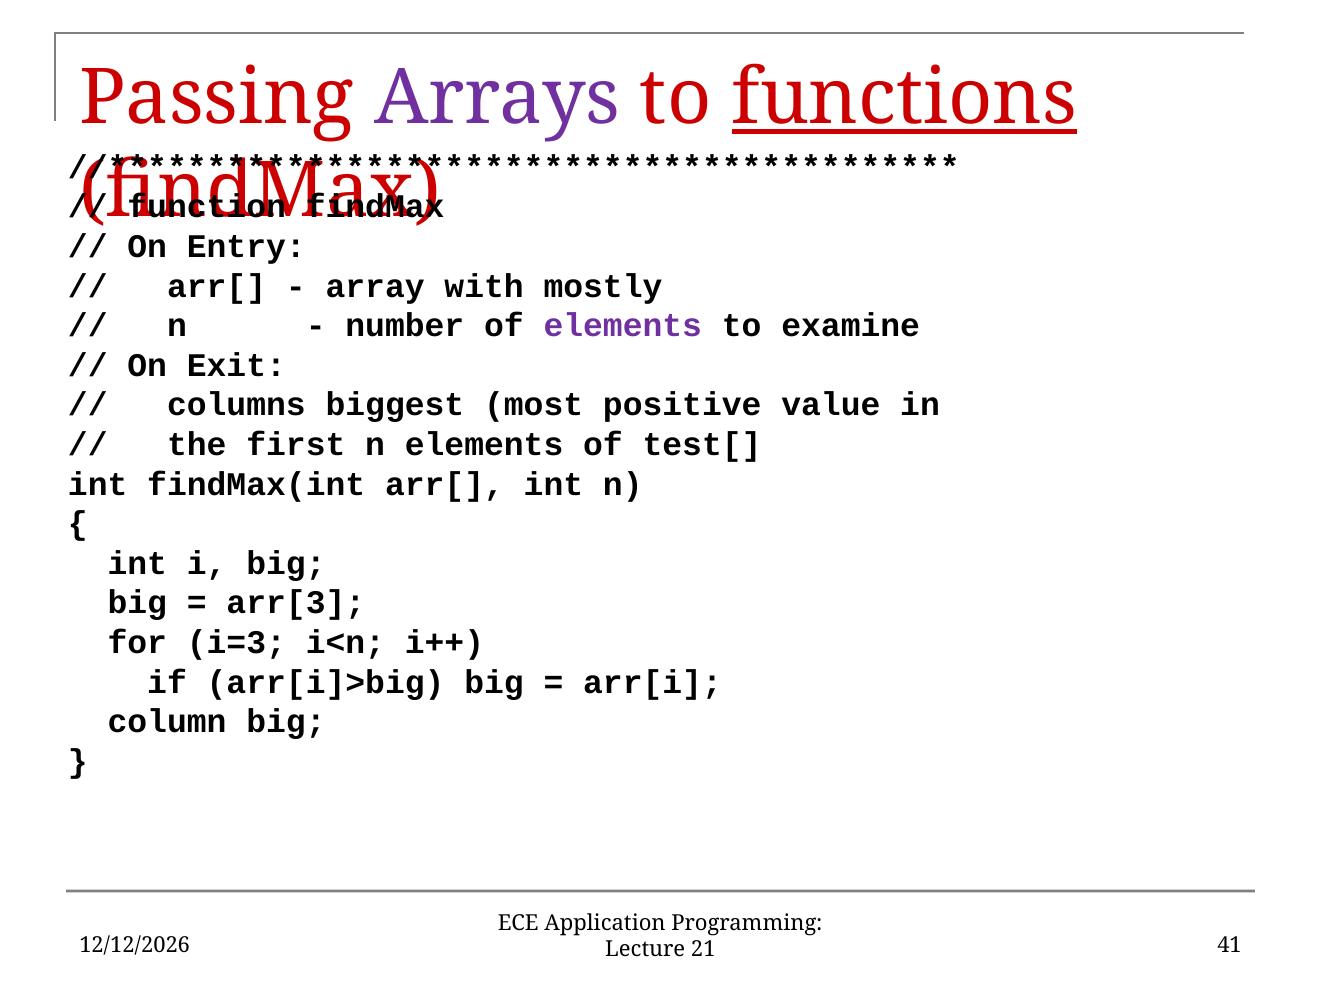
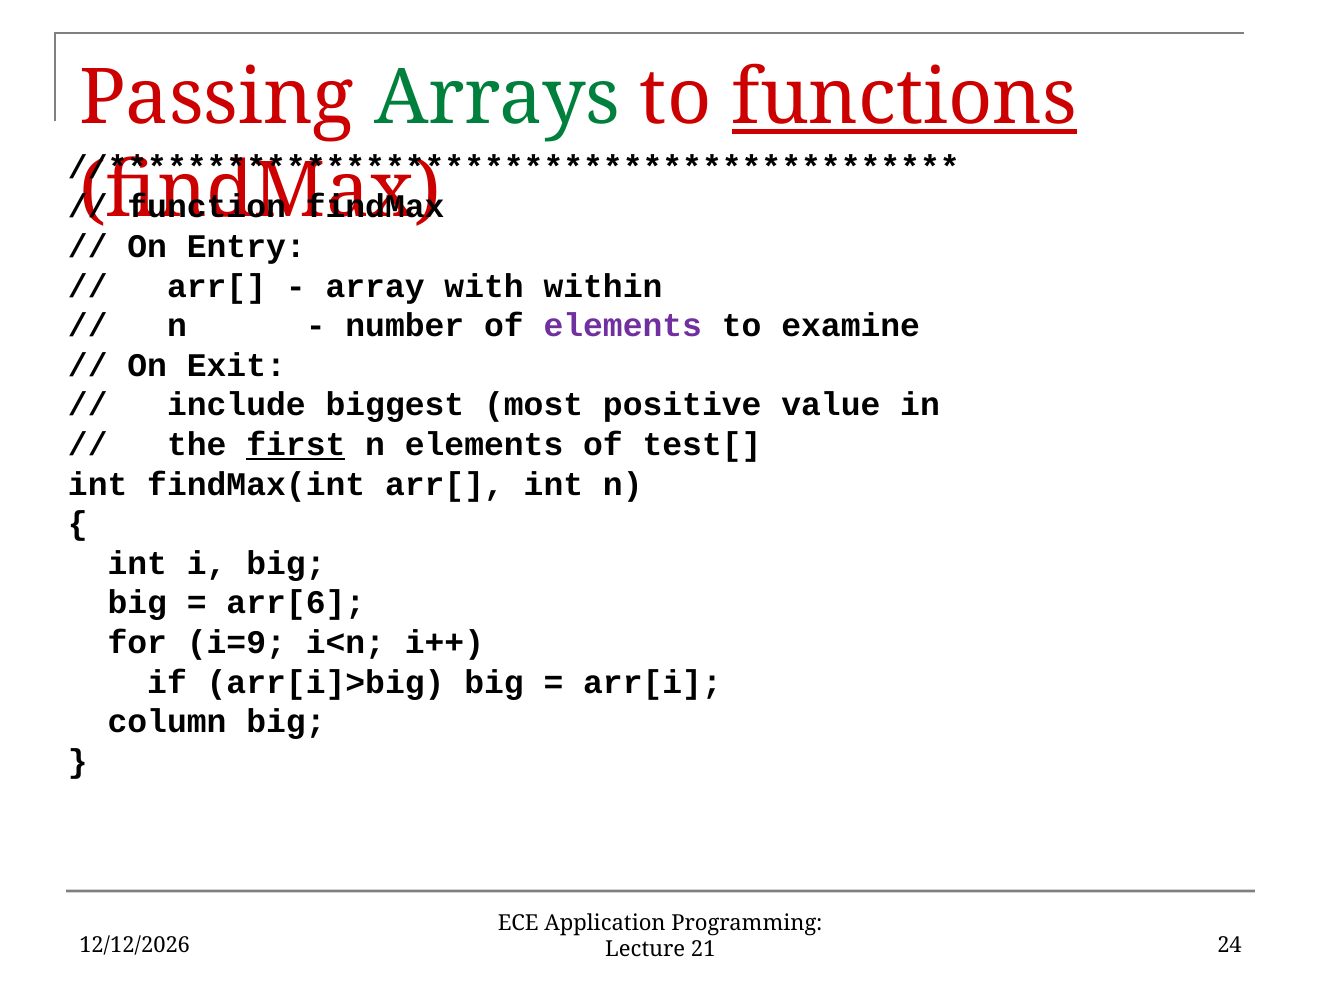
Arrays colour: purple -> green
mostly: mostly -> within
columns: columns -> include
first underline: none -> present
arr[3: arr[3 -> arr[6
i=3: i=3 -> i=9
41: 41 -> 24
